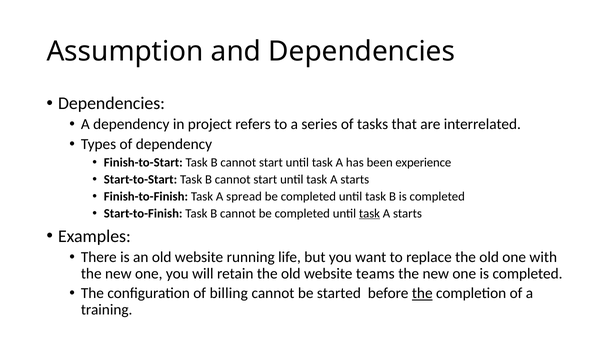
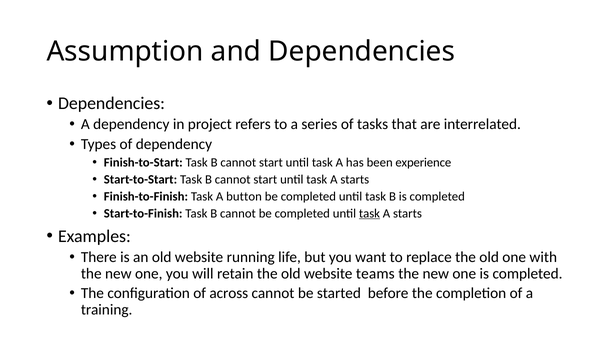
spread: spread -> button
billing: billing -> across
the at (422, 293) underline: present -> none
